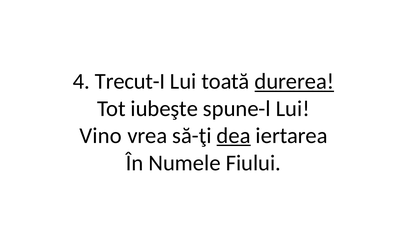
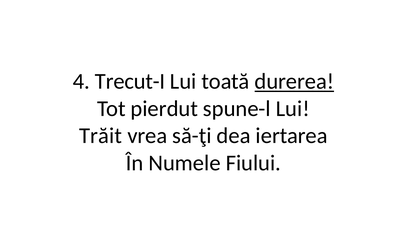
iubeşte: iubeşte -> pierdut
Vino: Vino -> Trăit
dea underline: present -> none
